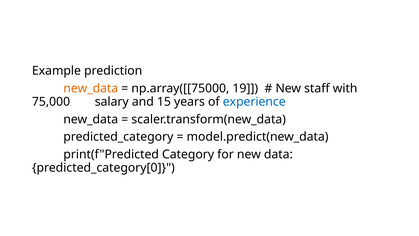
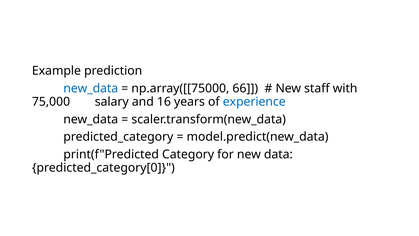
new_data at (91, 88) colour: orange -> blue
19: 19 -> 66
15: 15 -> 16
